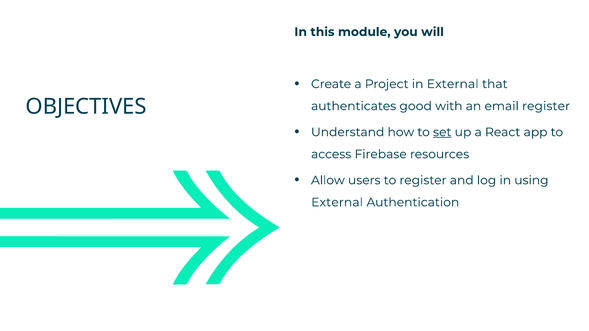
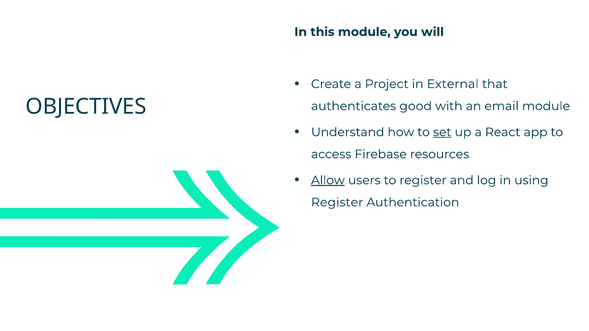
email register: register -> module
Allow underline: none -> present
External at (337, 203): External -> Register
